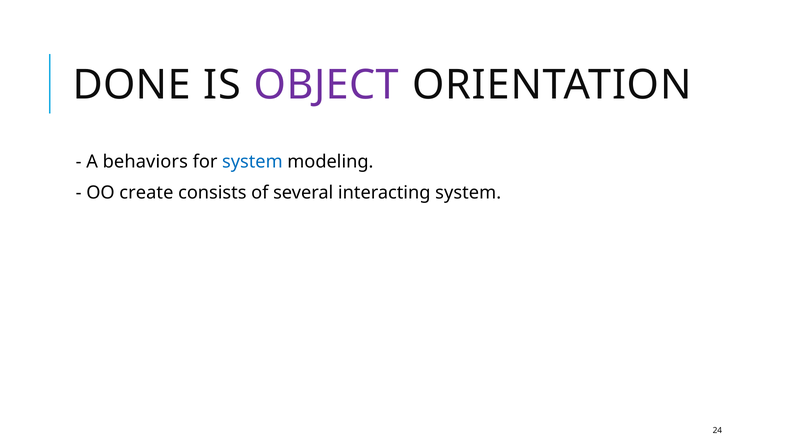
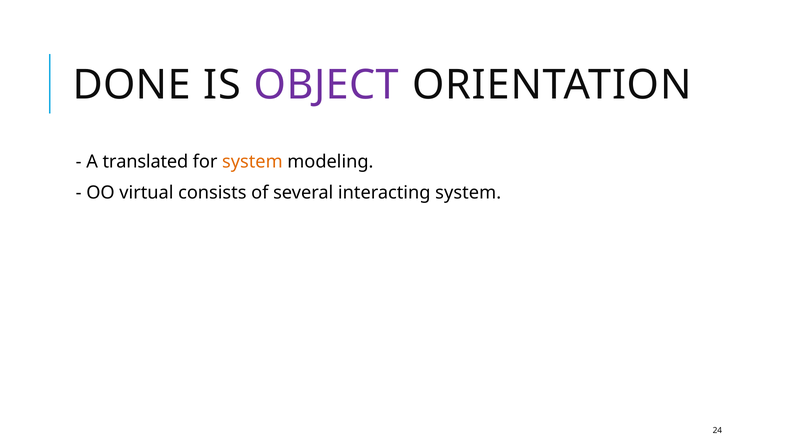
behaviors: behaviors -> translated
system at (252, 162) colour: blue -> orange
create: create -> virtual
